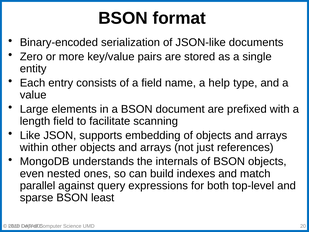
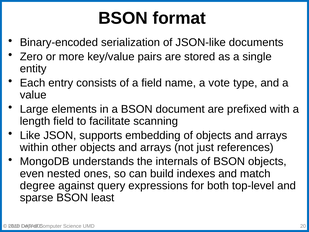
help: help -> vote
parallel: parallel -> degree
